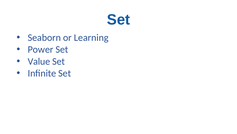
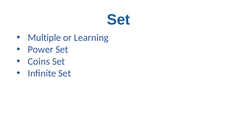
Seaborn: Seaborn -> Multiple
Value: Value -> Coins
